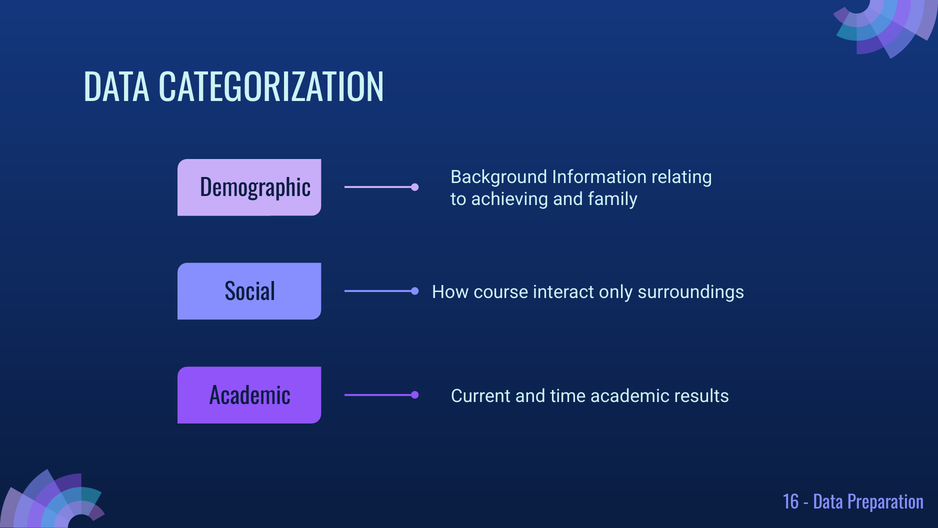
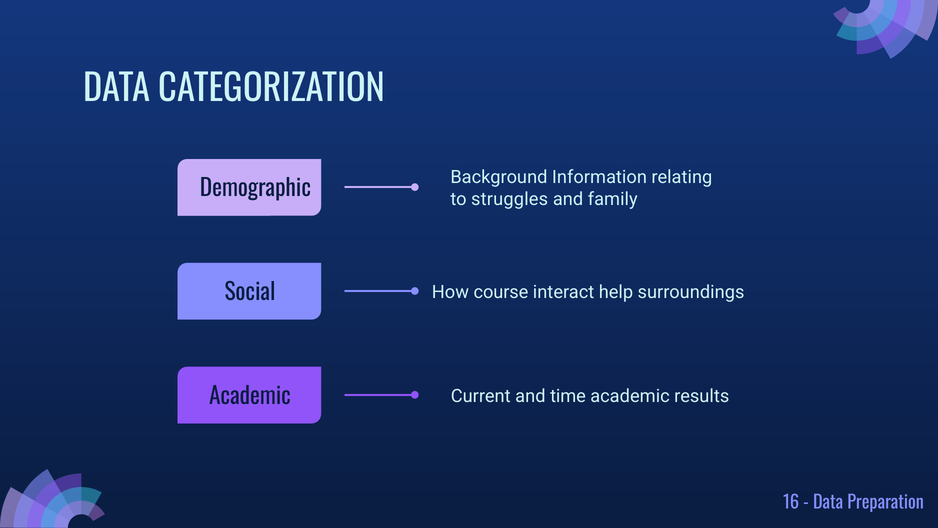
achieving: achieving -> struggles
only: only -> help
